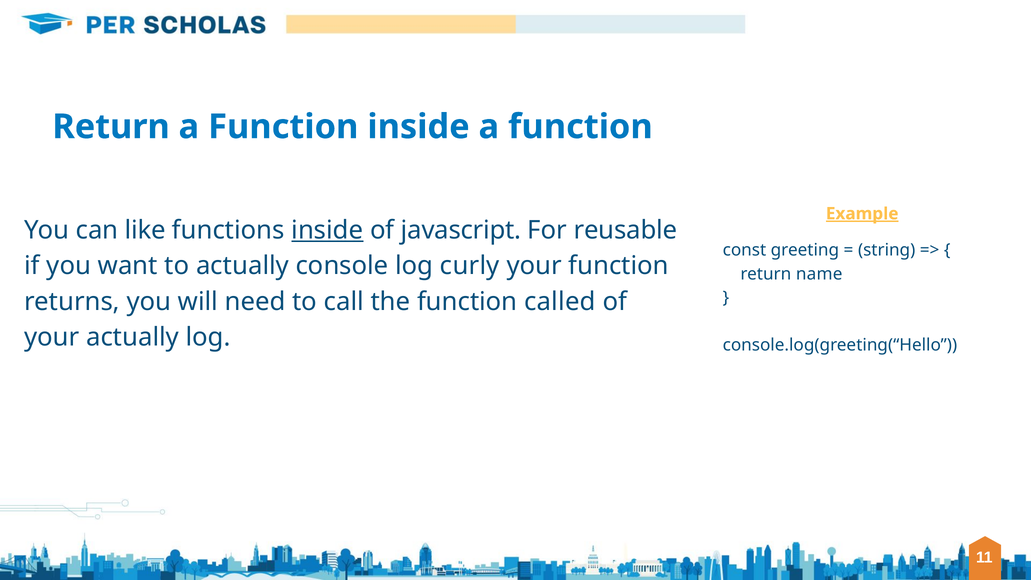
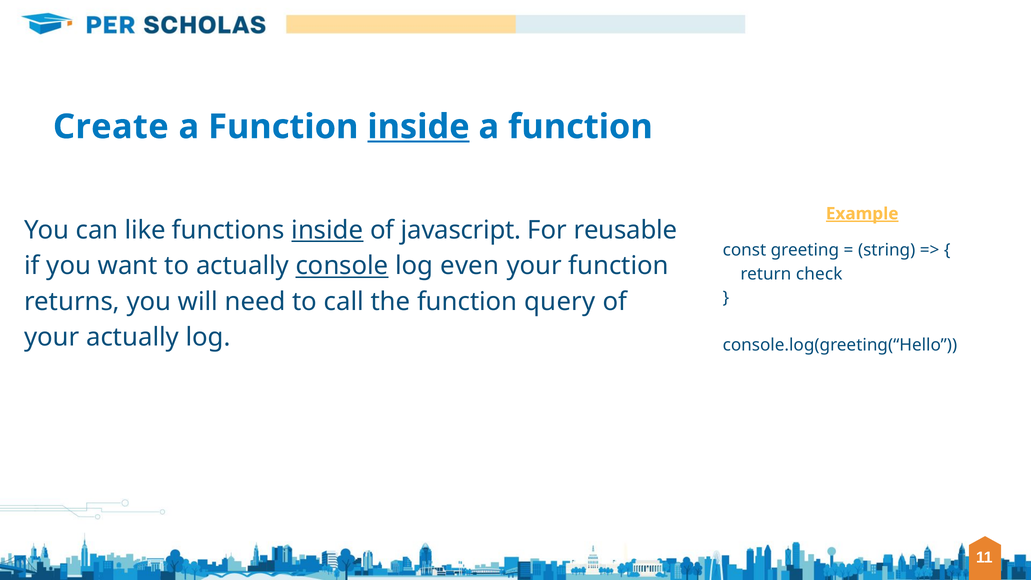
Return at (111, 127): Return -> Create
inside at (419, 127) underline: none -> present
console underline: none -> present
curly: curly -> even
name: name -> check
called: called -> query
